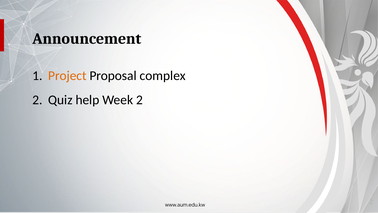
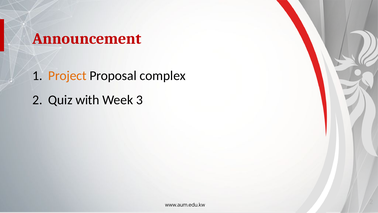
Announcement colour: black -> red
help: help -> with
Week 2: 2 -> 3
